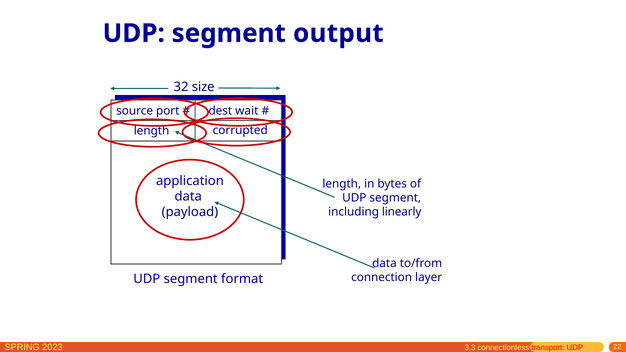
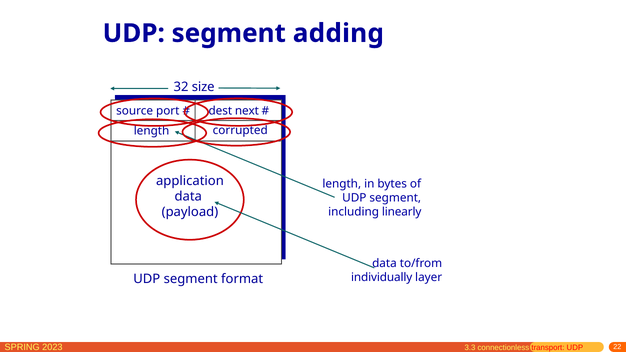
output: output -> adding
wait: wait -> next
connection: connection -> individually
